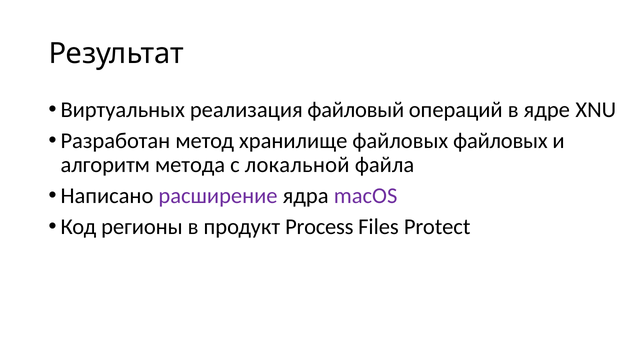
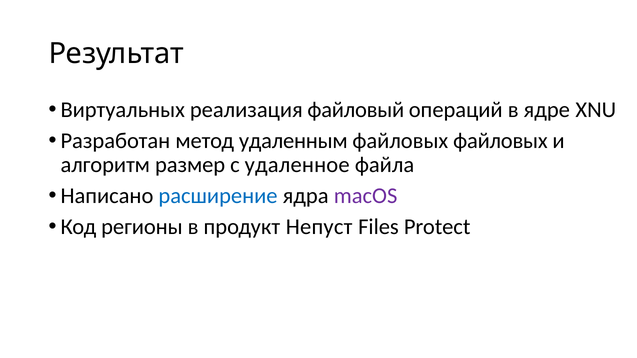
хранилище: хранилище -> удаленным
метода: метода -> размер
локальной: локальной -> удаленное
расширение colour: purple -> blue
Process: Process -> Непуст
